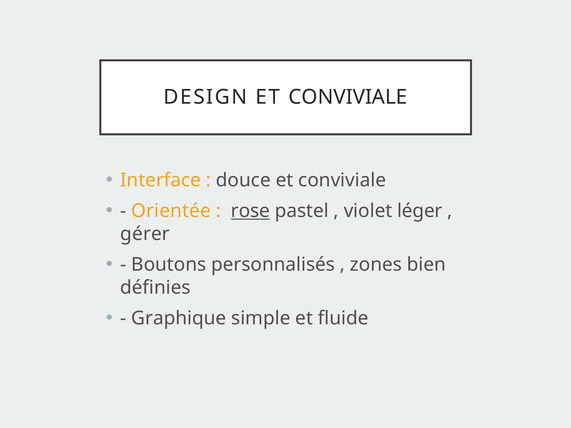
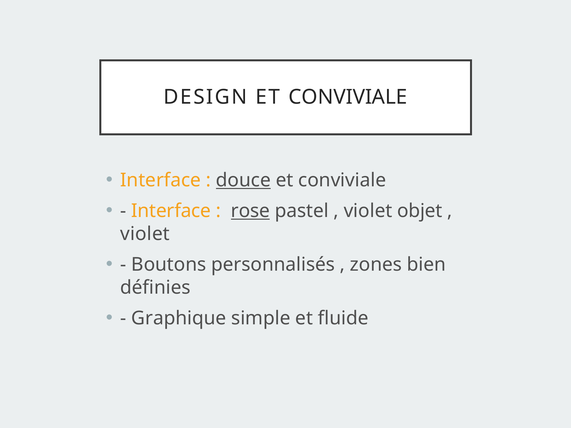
douce underline: none -> present
Orientée at (171, 211): Orientée -> Interface
léger: léger -> objet
gérer at (145, 234): gérer -> violet
